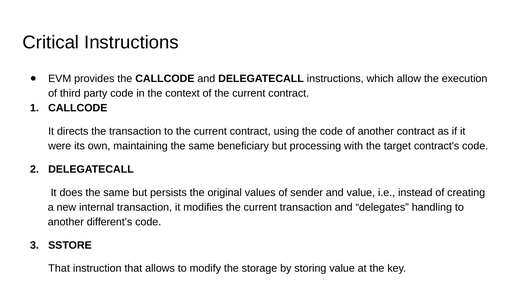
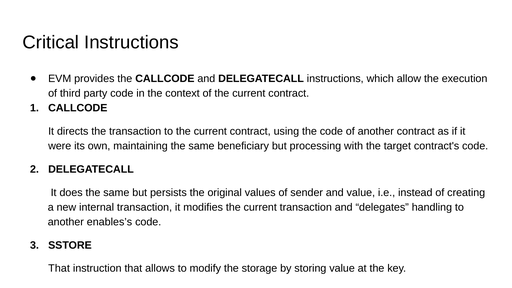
different’s: different’s -> enables’s
